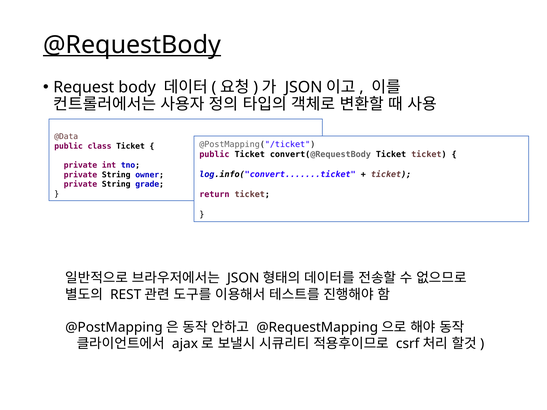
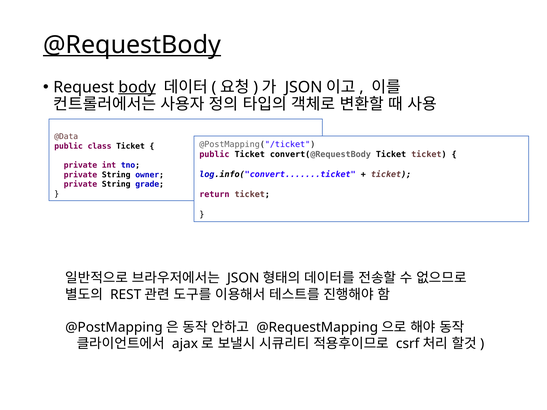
body underline: none -> present
